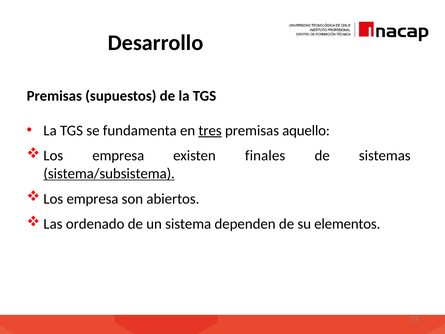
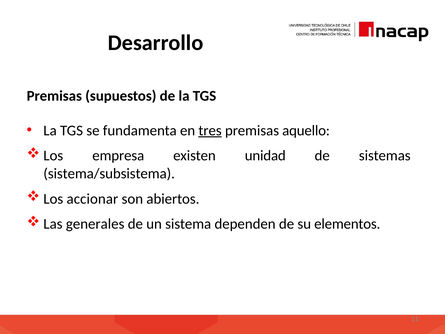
finales: finales -> unidad
sistema/subsistema underline: present -> none
empresa at (92, 199): empresa -> accionar
ordenado: ordenado -> generales
